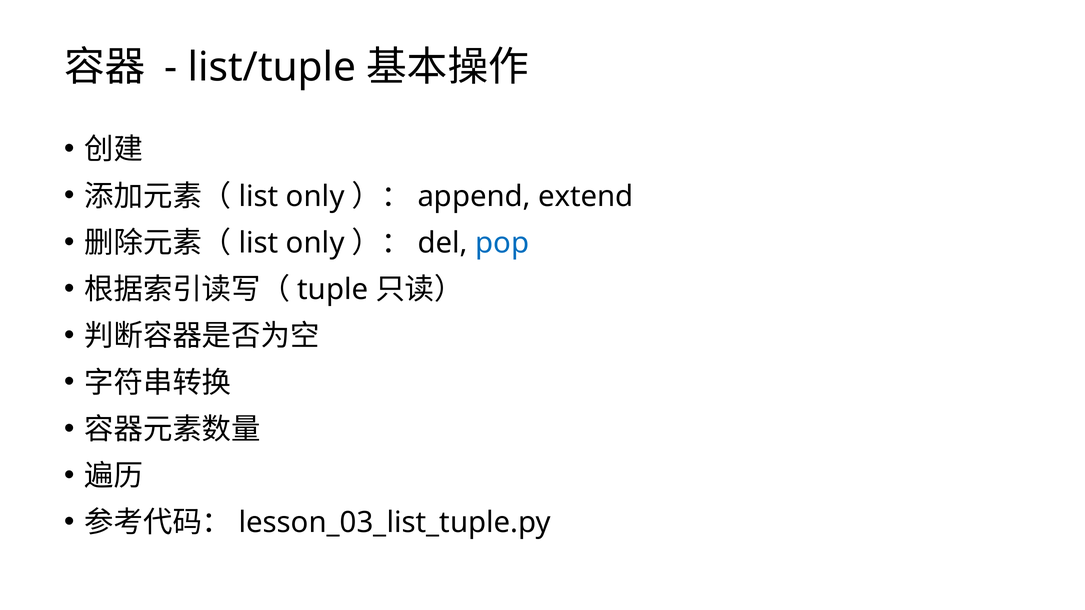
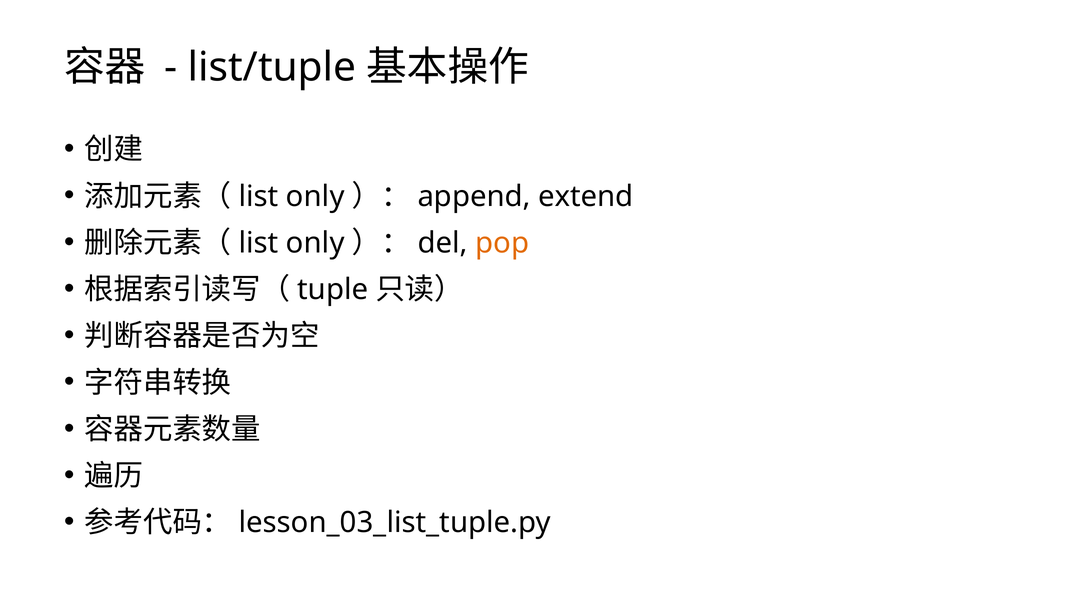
pop colour: blue -> orange
